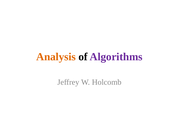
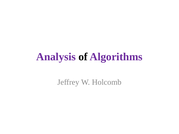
Analysis colour: orange -> purple
